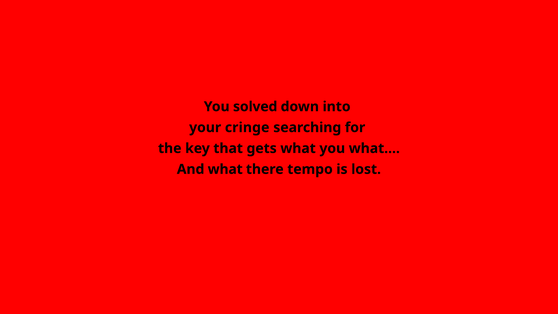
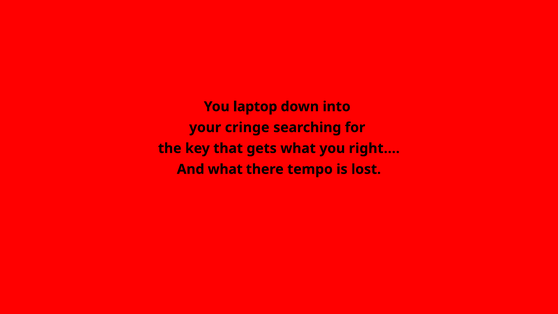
solved: solved -> laptop
you what: what -> right
